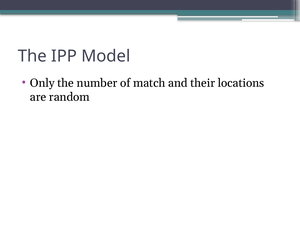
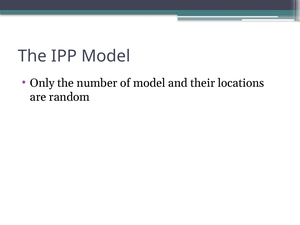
of match: match -> model
